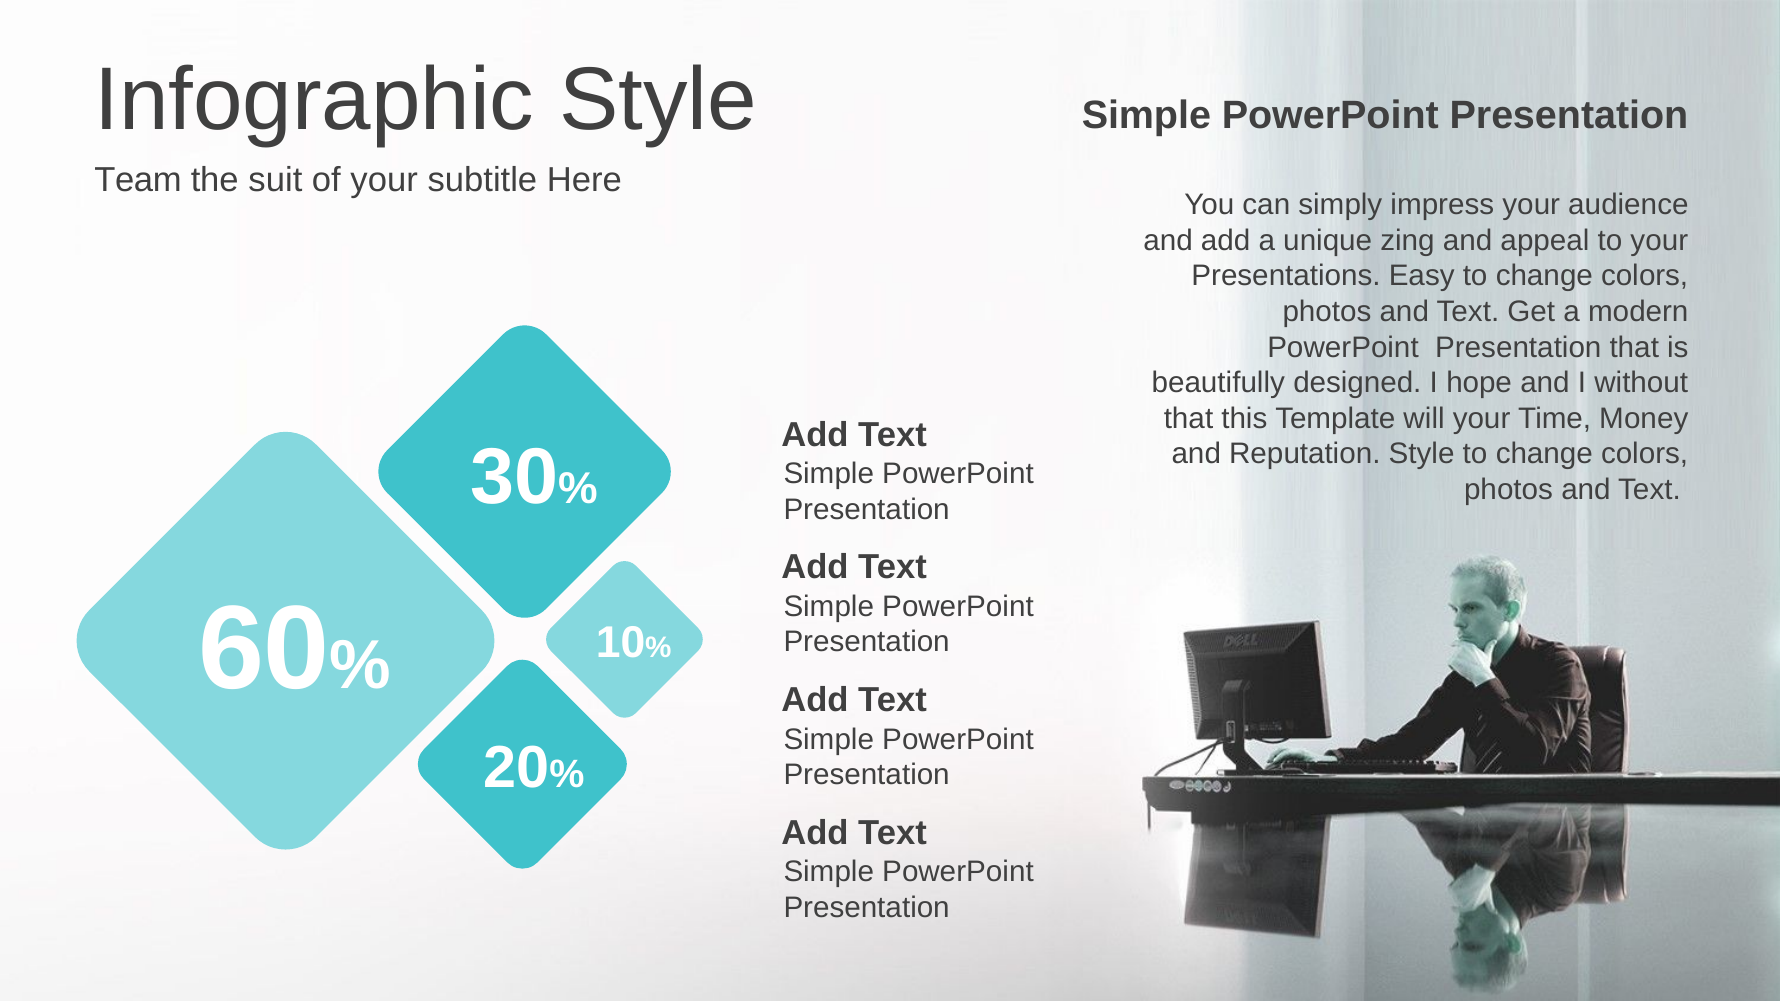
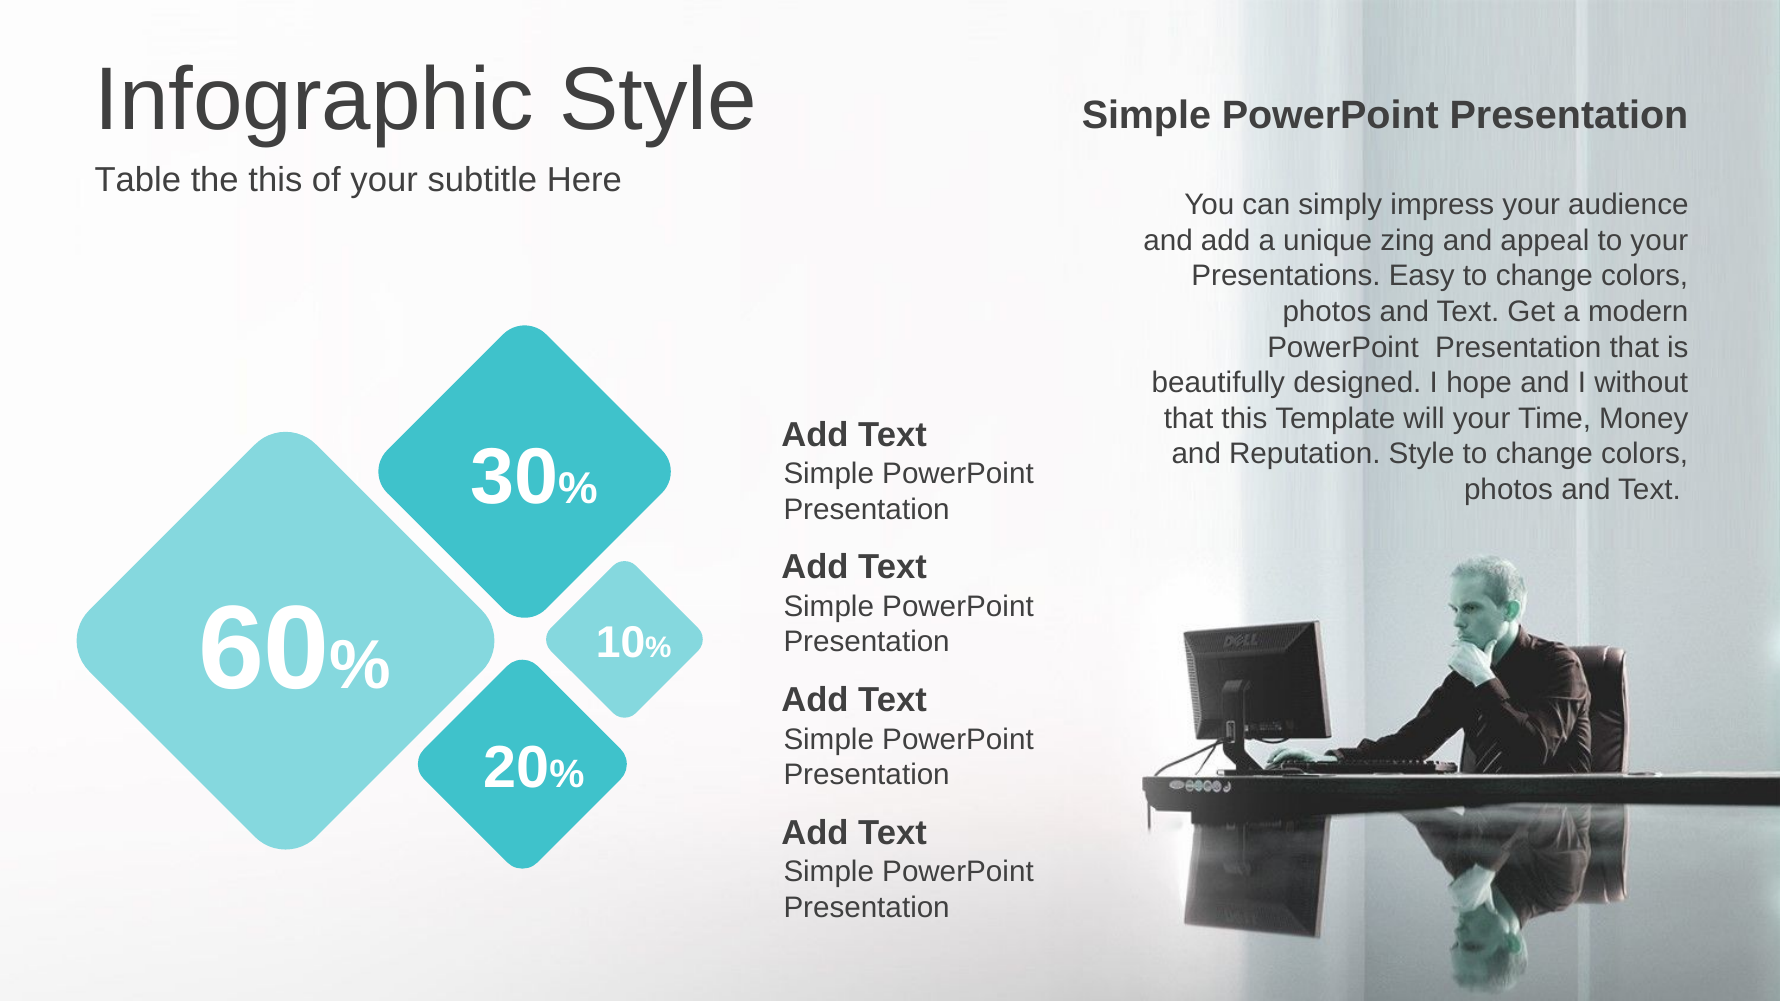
Team: Team -> Table
the suit: suit -> this
